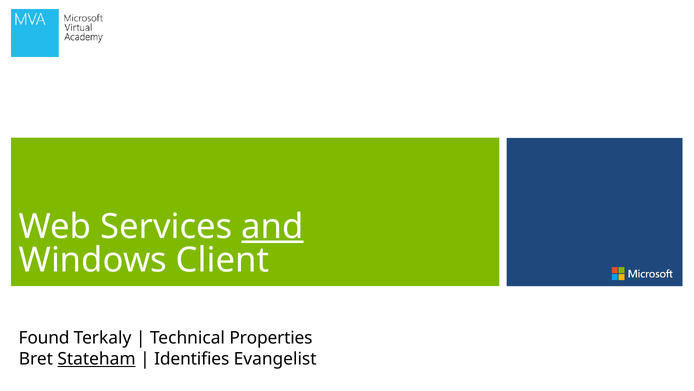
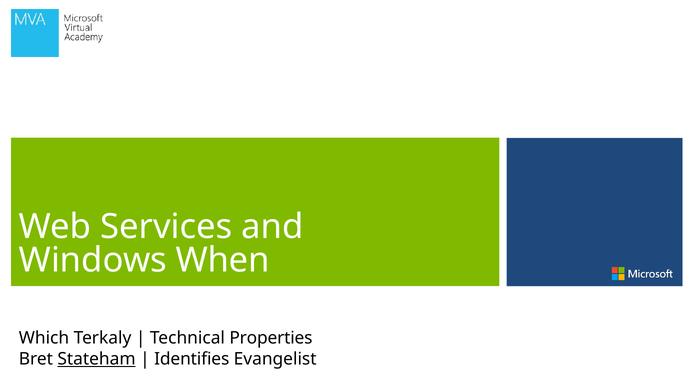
and underline: present -> none
Client: Client -> When
Found: Found -> Which
